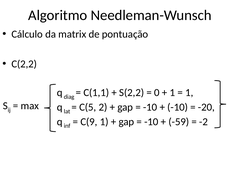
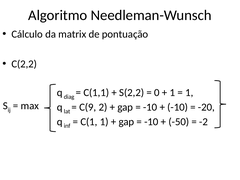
C(5: C(5 -> C(9
C(9: C(9 -> C(1
-59: -59 -> -50
